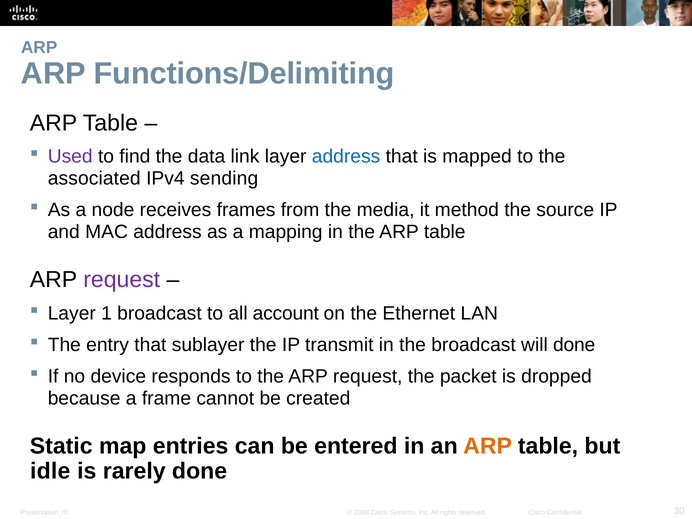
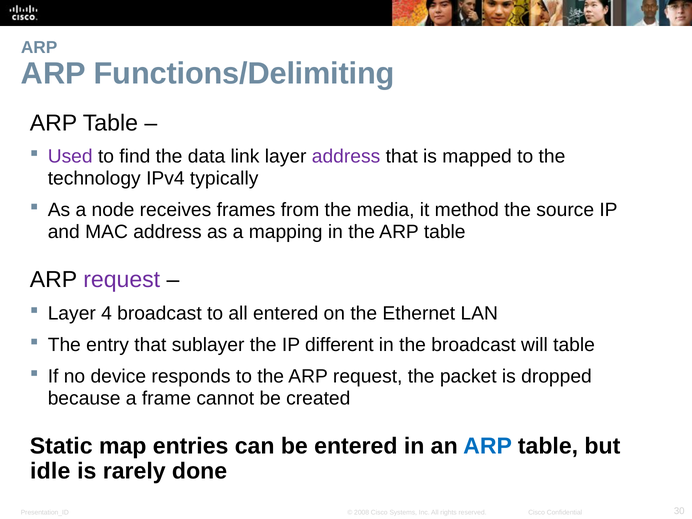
address at (346, 156) colour: blue -> purple
associated: associated -> technology
sending: sending -> typically
1: 1 -> 4
all account: account -> entered
transmit: transmit -> different
will done: done -> table
ARP at (488, 446) colour: orange -> blue
